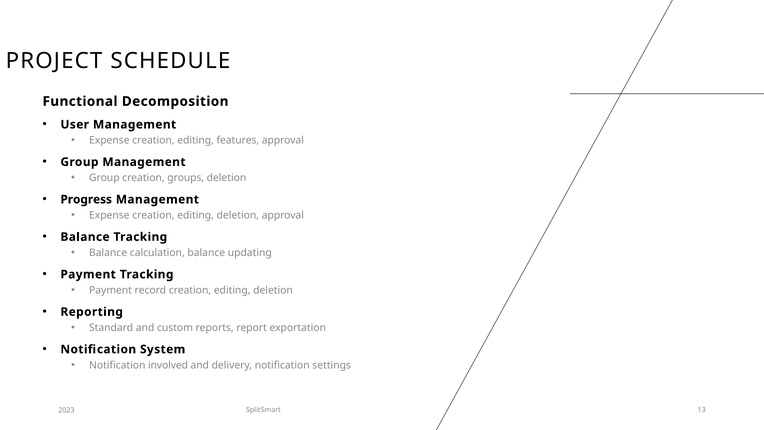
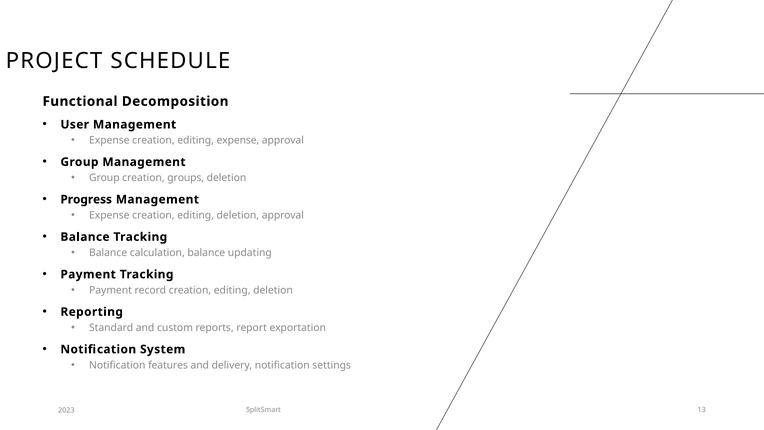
editing features: features -> expense
involved: involved -> features
